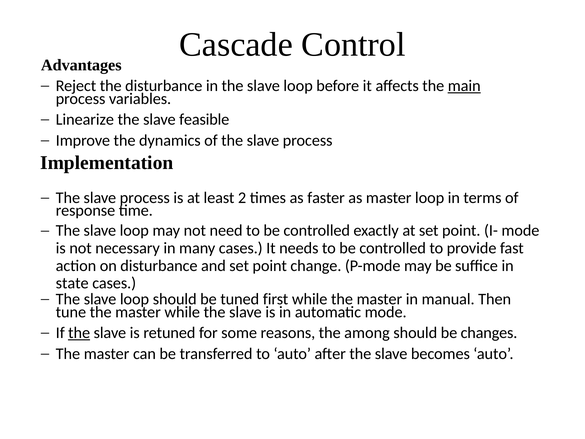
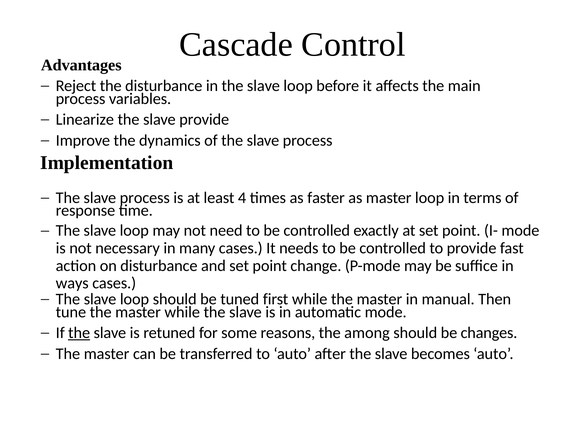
main underline: present -> none
slave feasible: feasible -> provide
2: 2 -> 4
state: state -> ways
